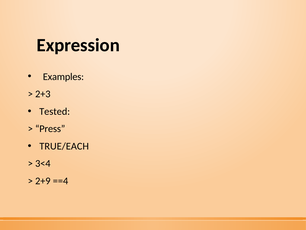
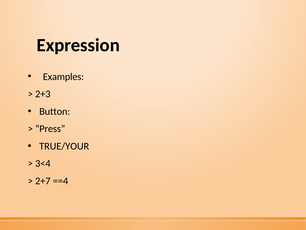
Tested: Tested -> Button
TRUE/EACH: TRUE/EACH -> TRUE/YOUR
2+9: 2+9 -> 2+7
